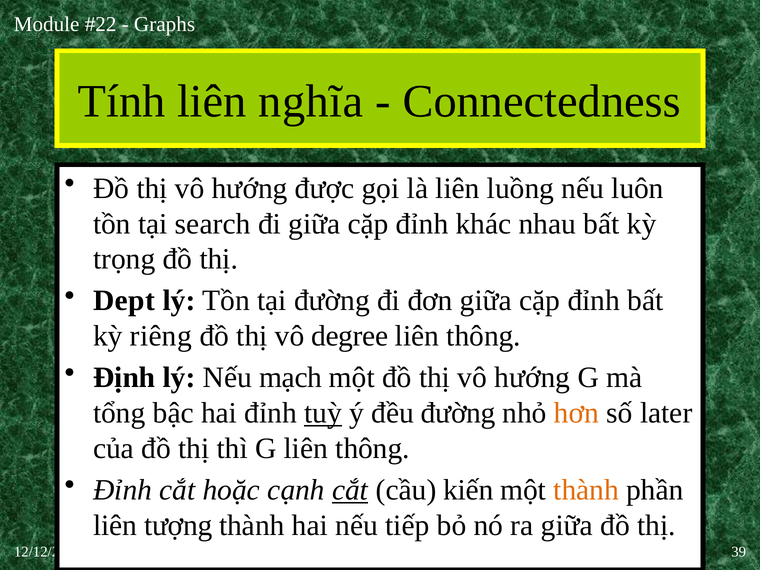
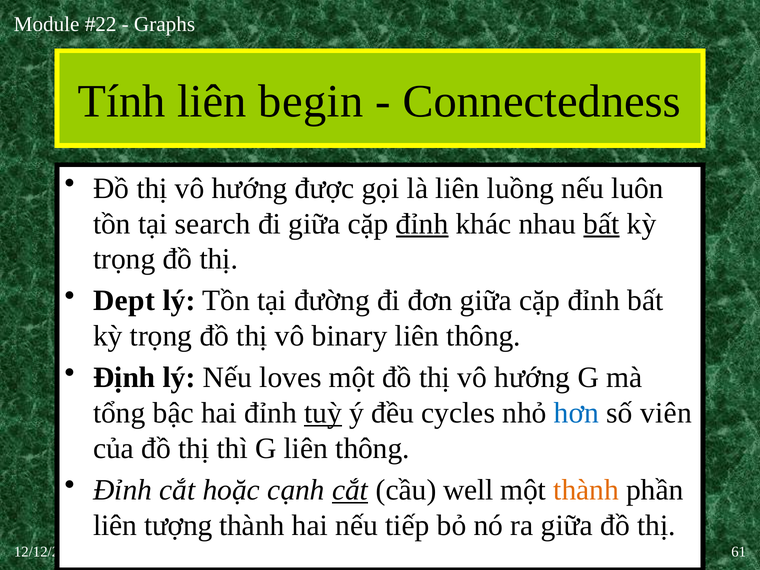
nghĩa: nghĩa -> begin
đỉnh at (422, 224) underline: none -> present
bất at (601, 224) underline: none -> present
riêng at (161, 336): riêng -> trọng
degree: degree -> binary
mạch: mạch -> loves
đều đường: đường -> cycles
hơn colour: orange -> blue
later: later -> viên
kiến: kiến -> well
39: 39 -> 61
